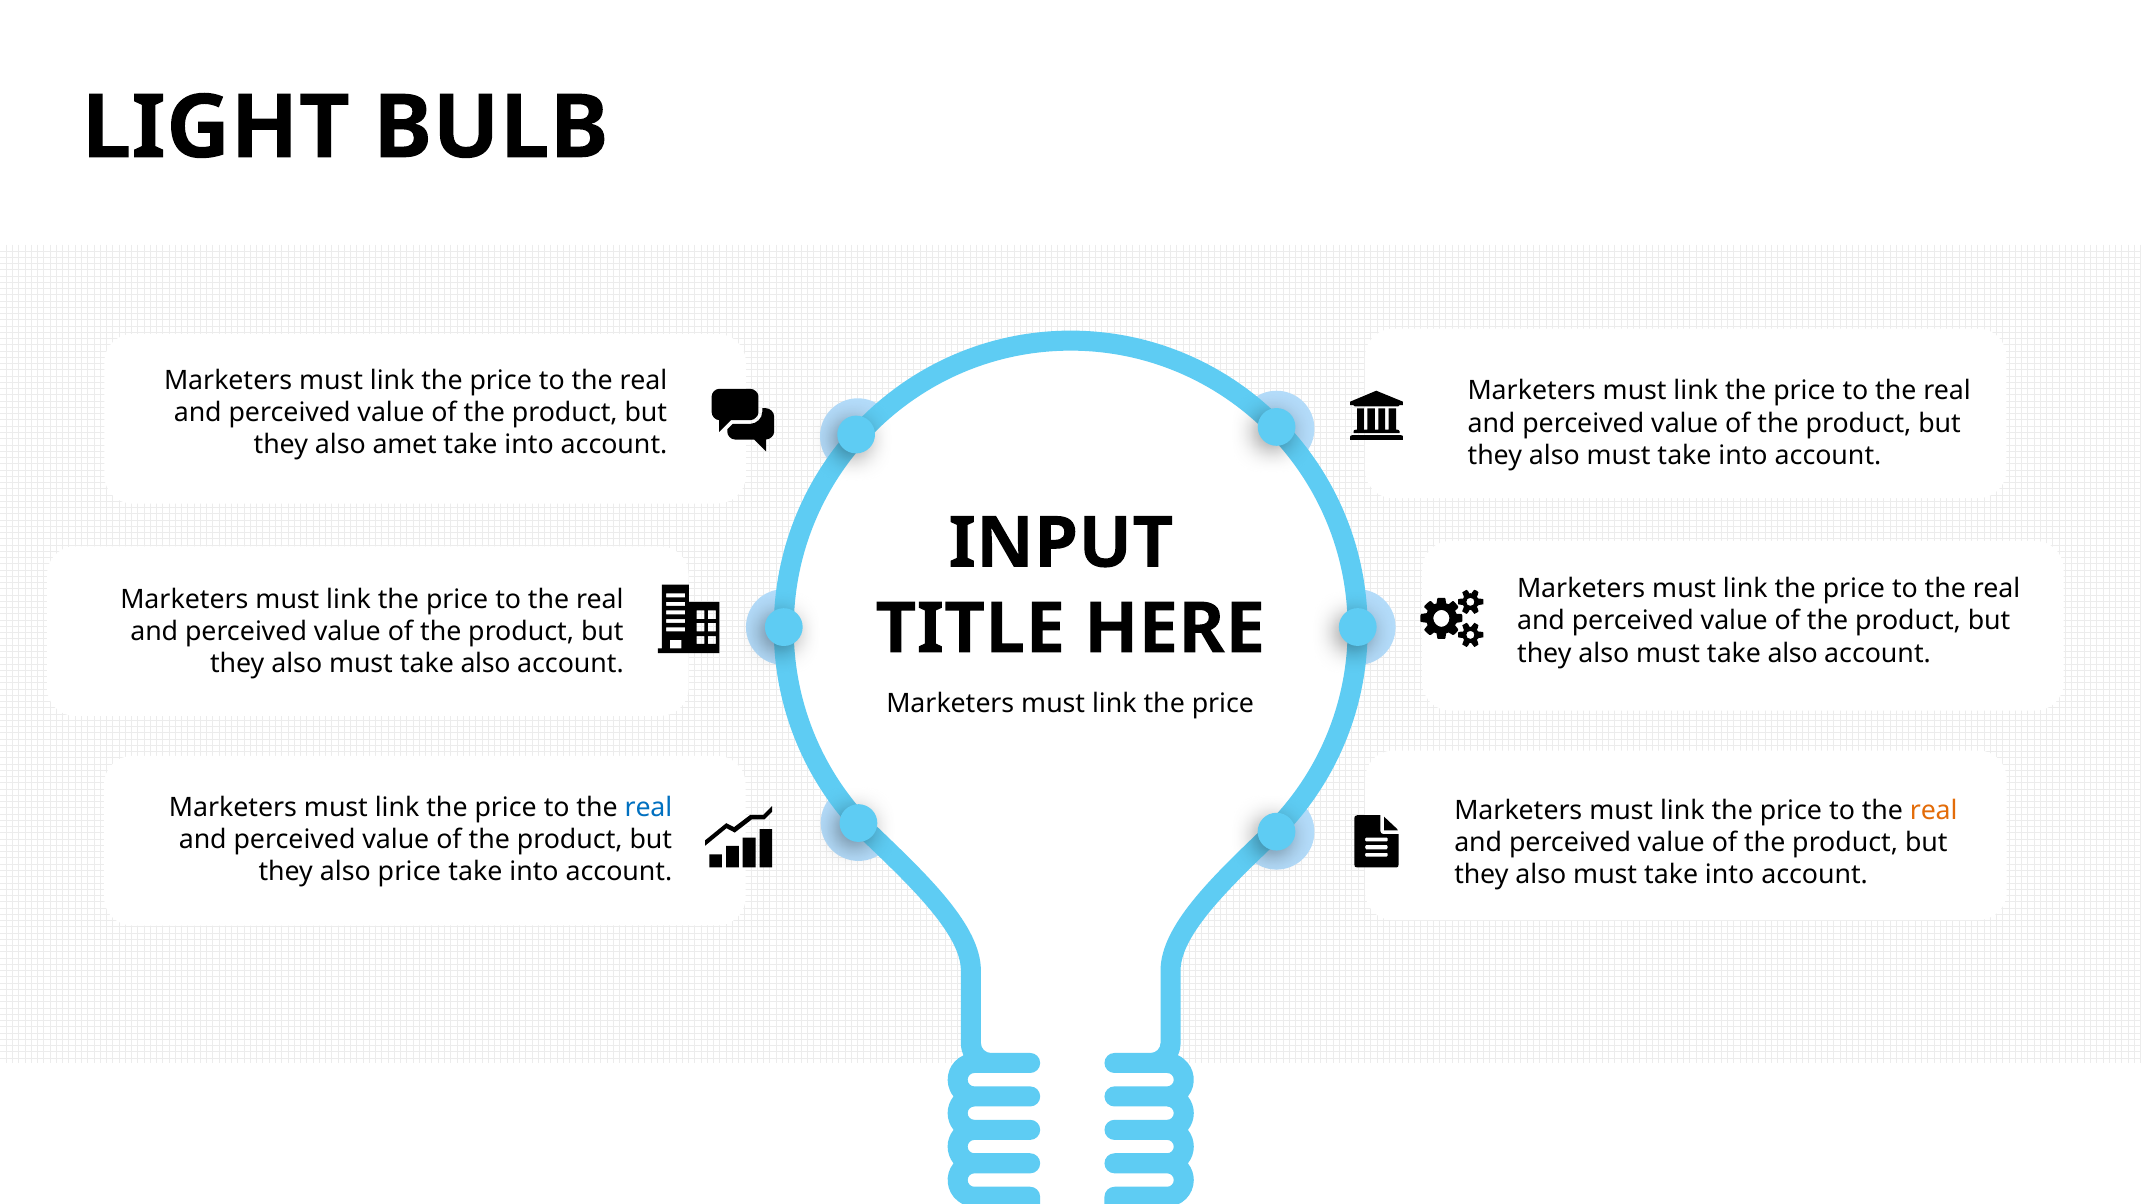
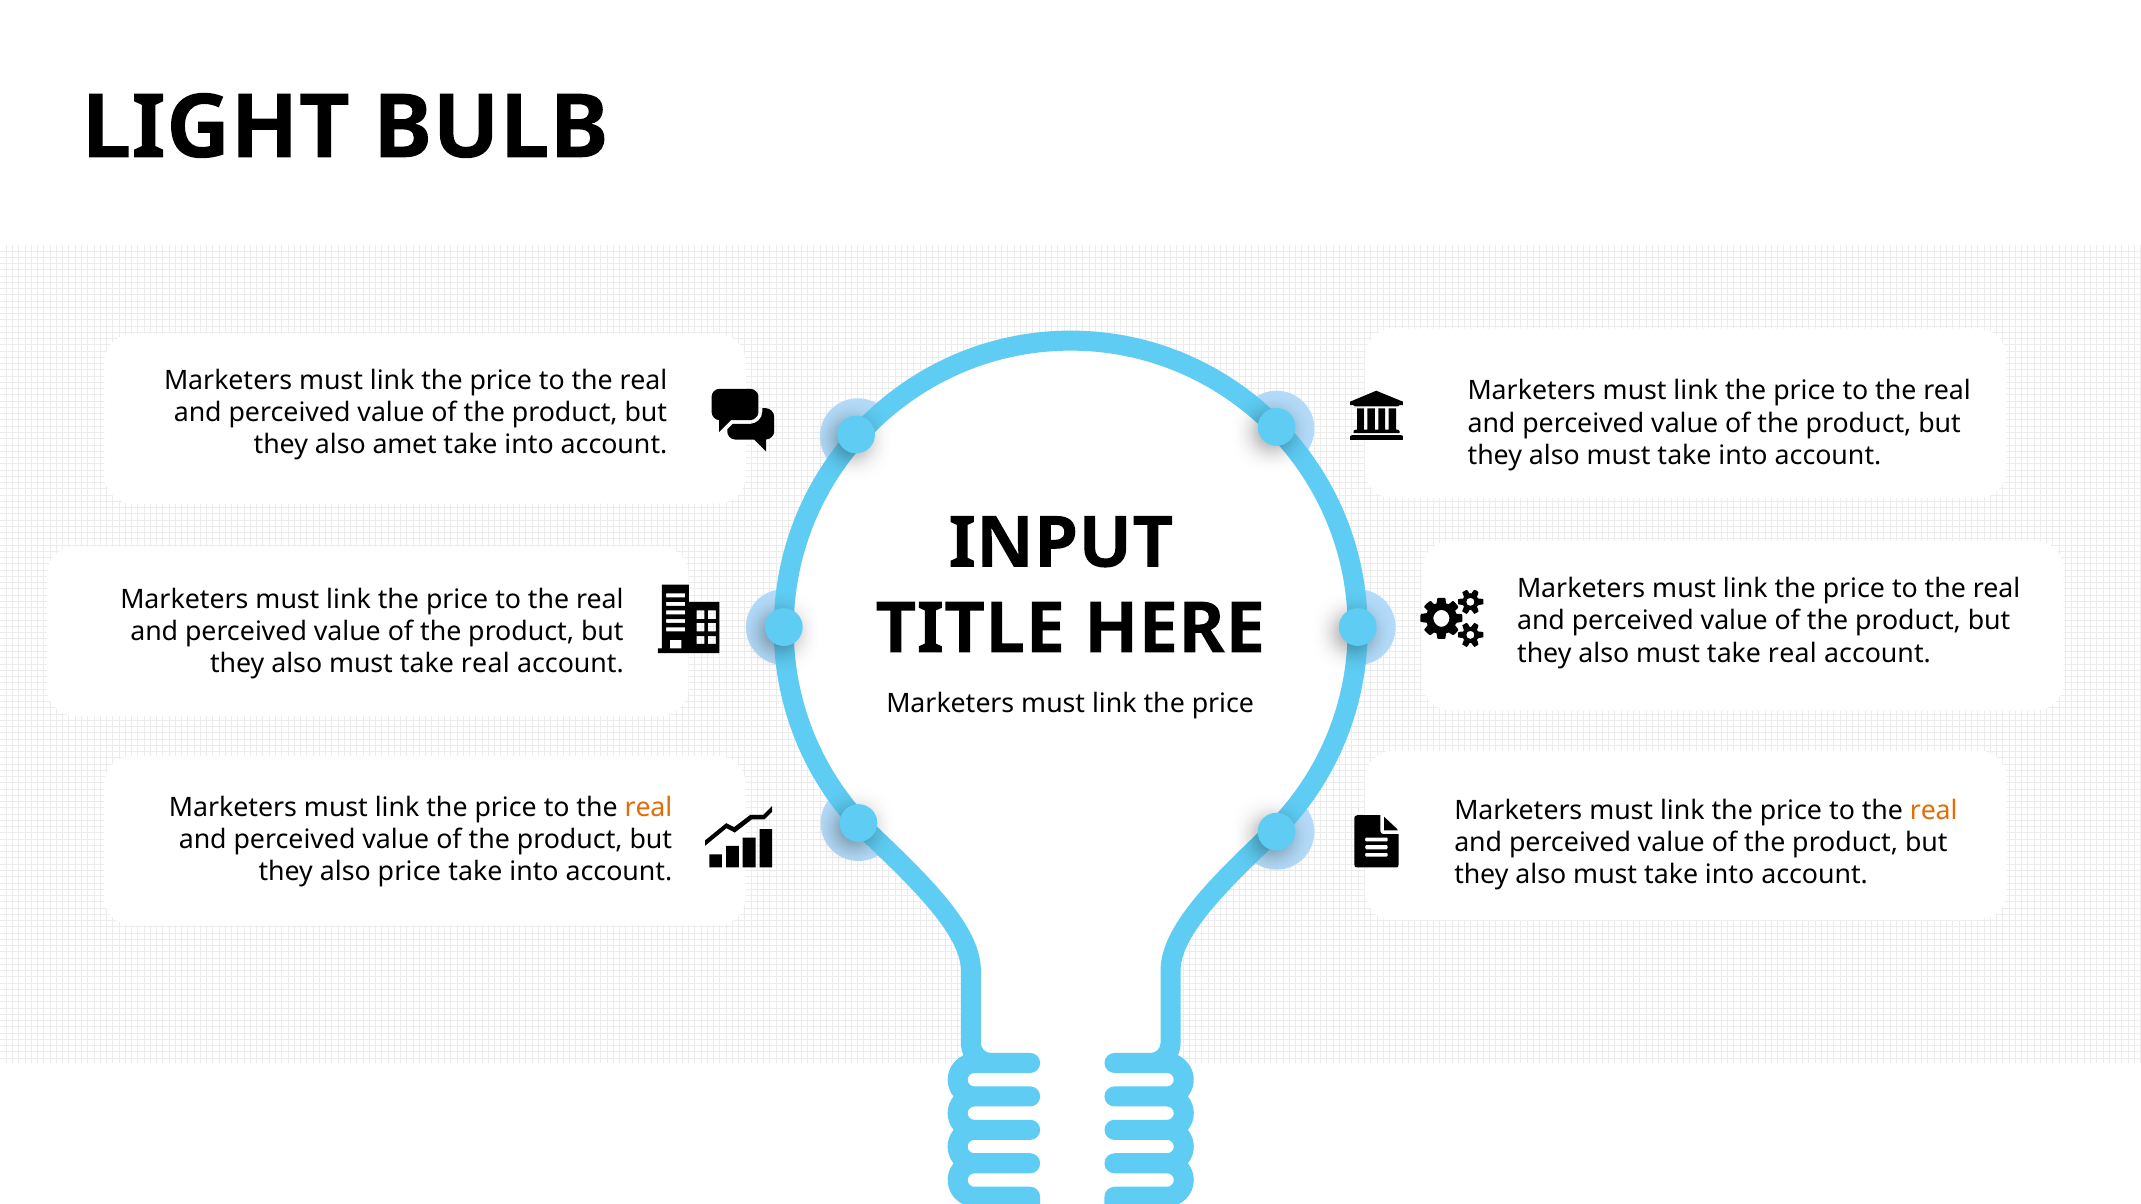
also at (1793, 653): also -> real
also at (486, 664): also -> real
real at (648, 808) colour: blue -> orange
